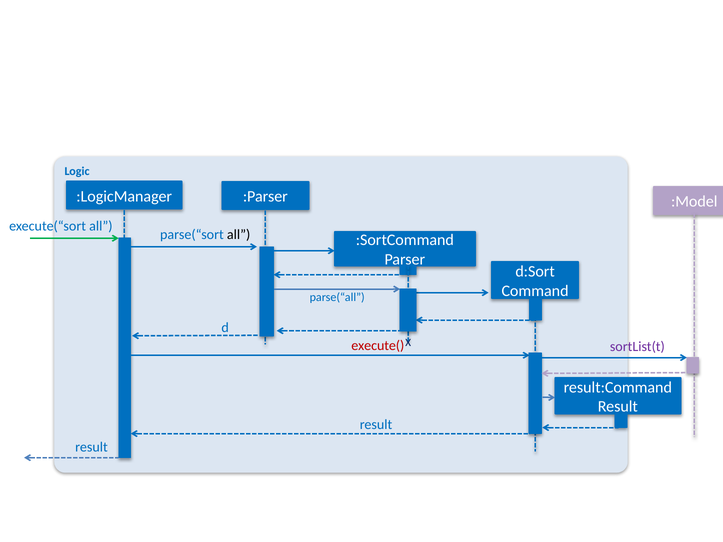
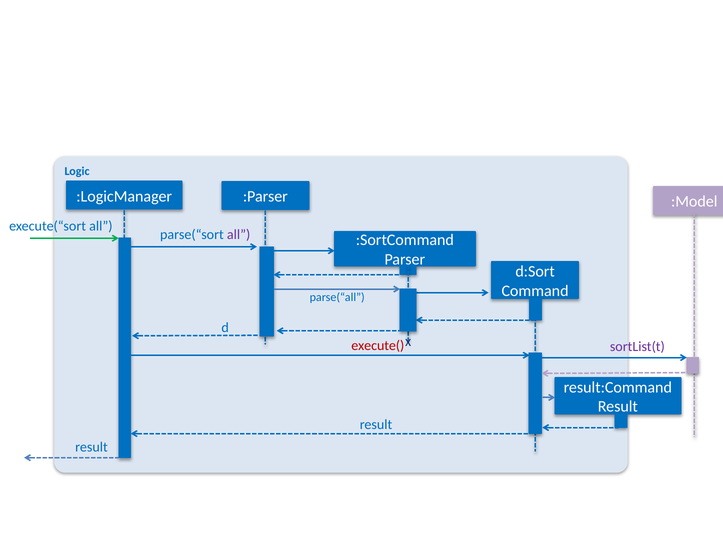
all at (239, 235) colour: black -> purple
